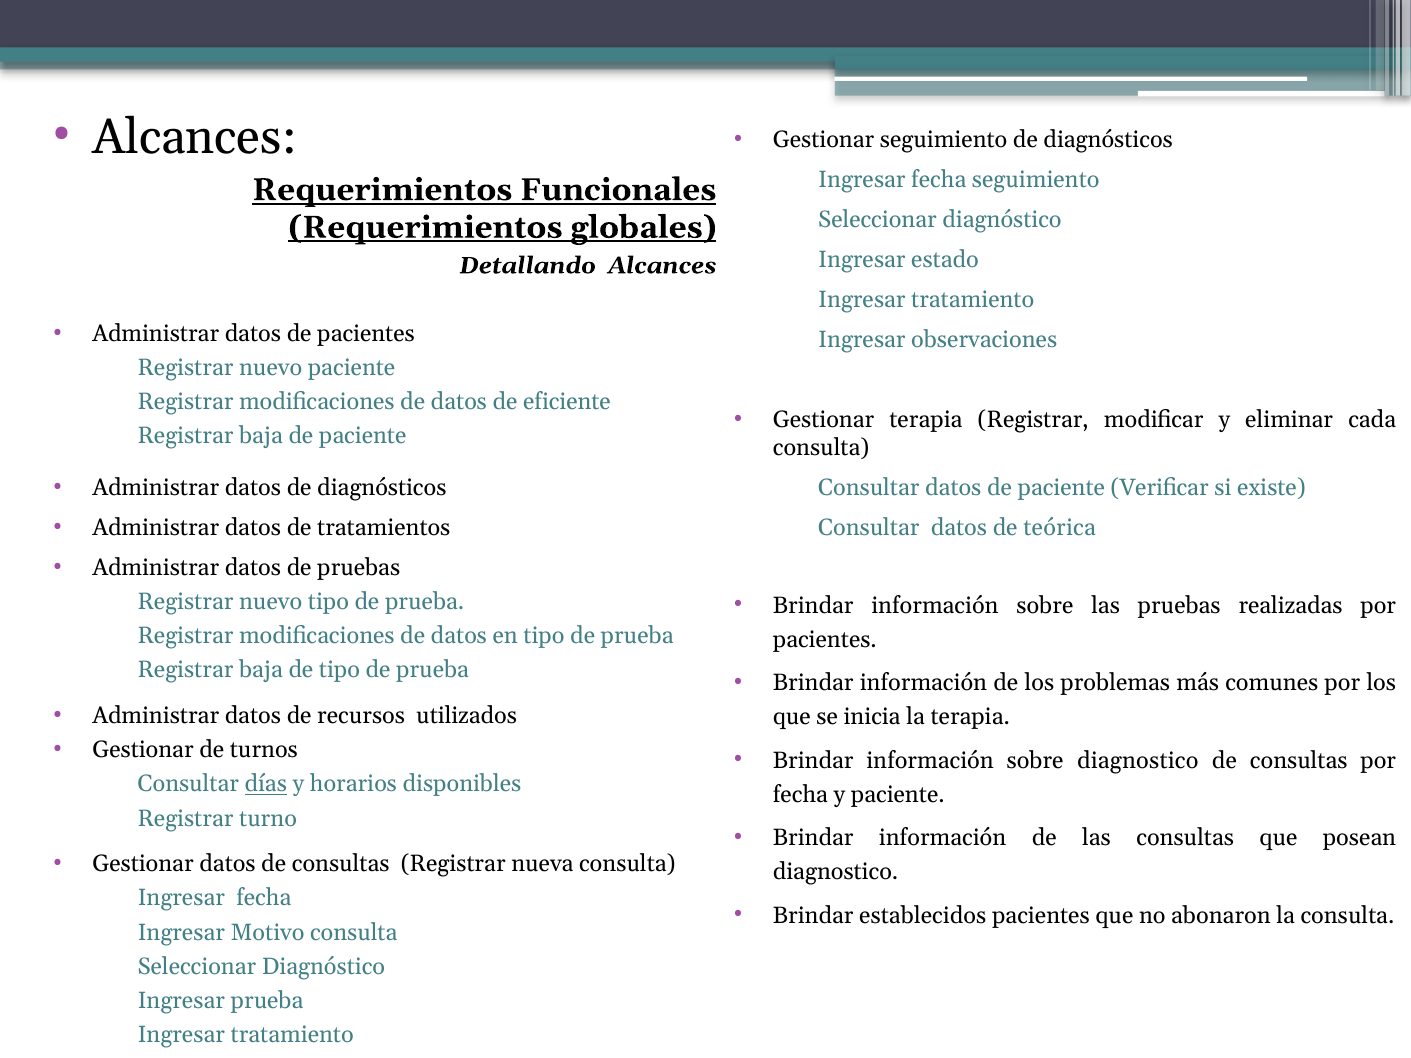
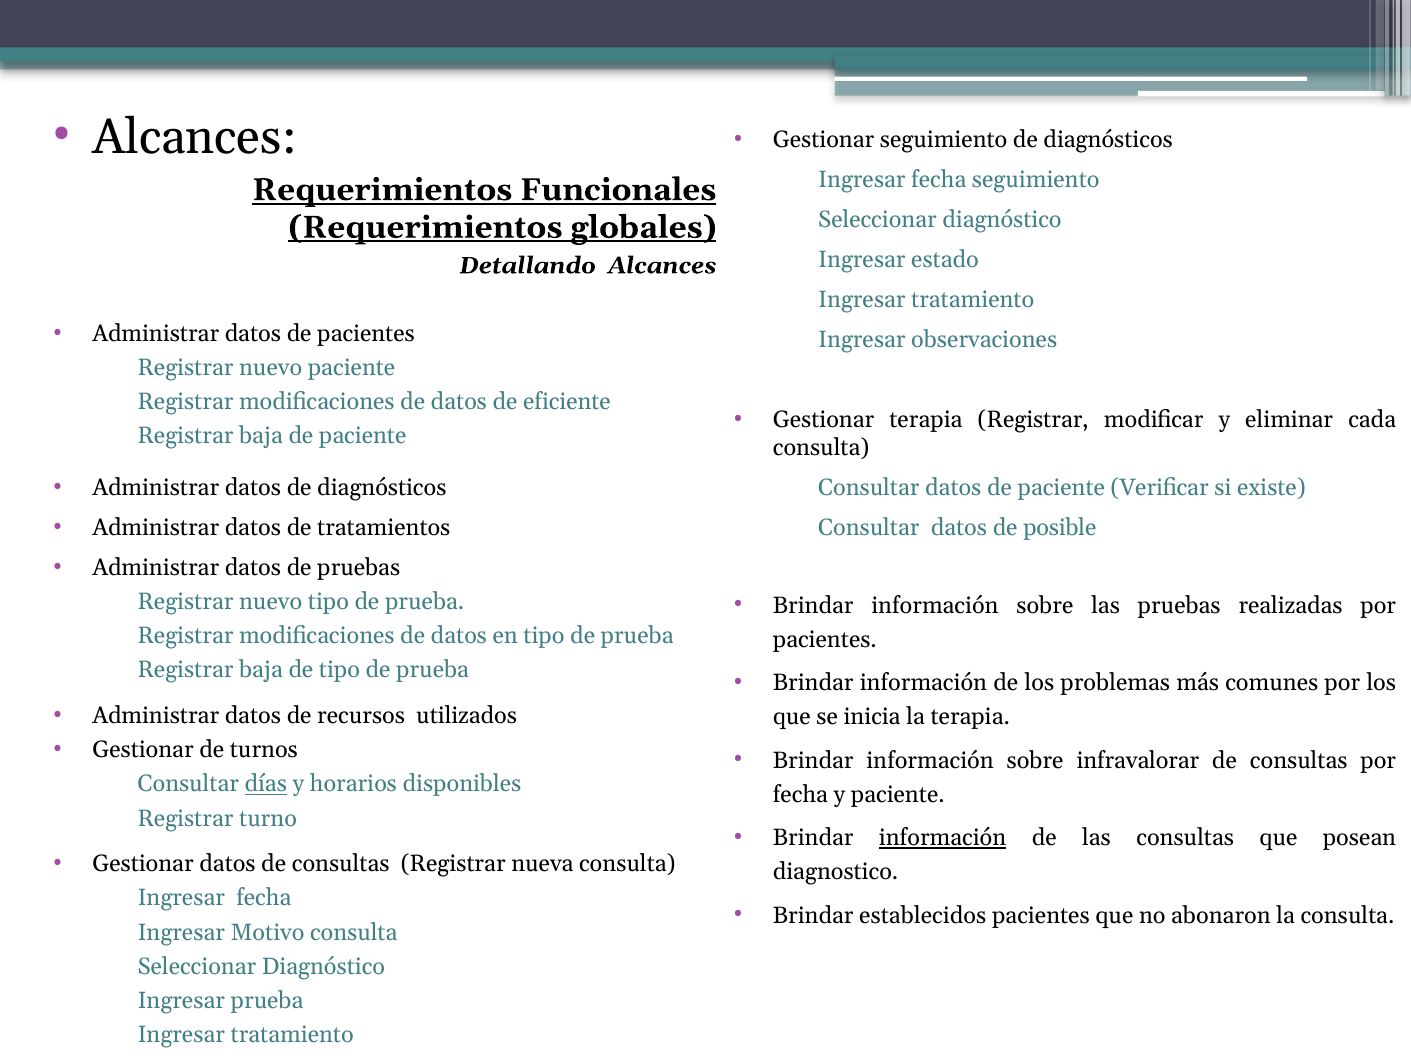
teórica: teórica -> posible
sobre diagnostico: diagnostico -> infravalorar
información at (943, 838) underline: none -> present
